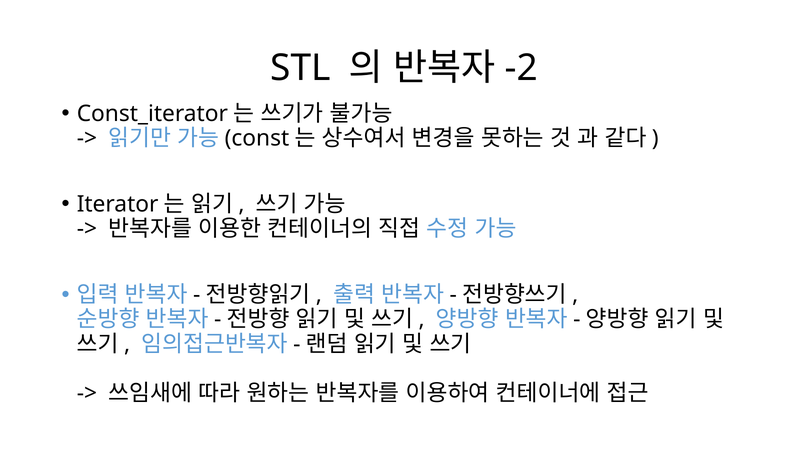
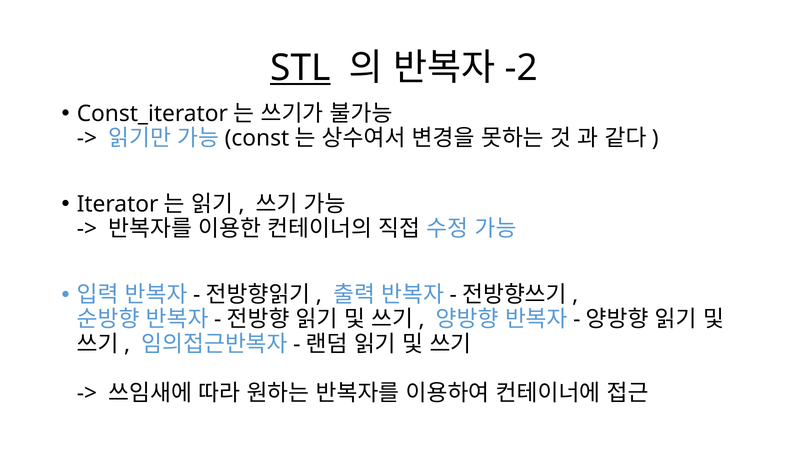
STL underline: none -> present
